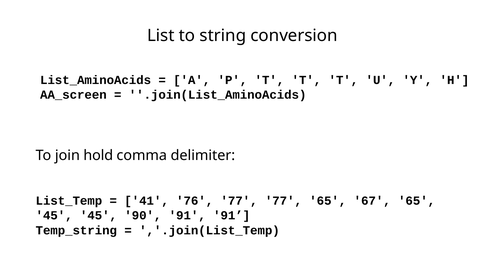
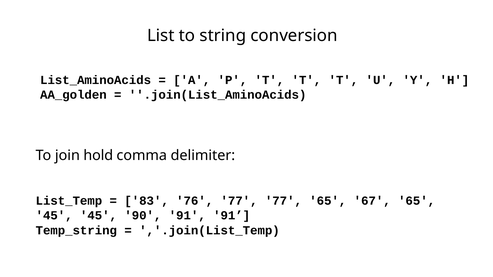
AA_screen: AA_screen -> AA_golden
41: 41 -> 83
